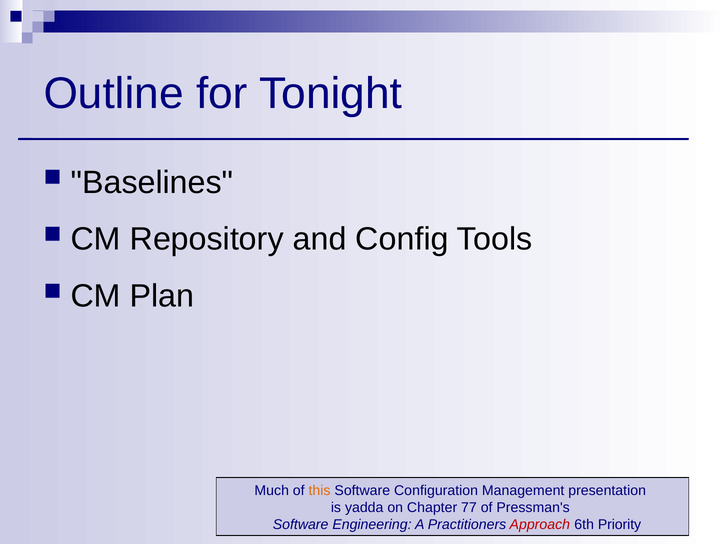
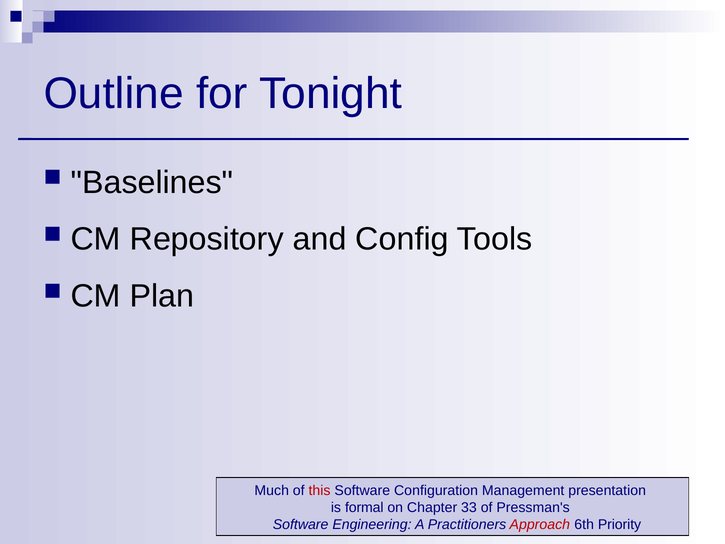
this colour: orange -> red
yadda: yadda -> formal
77: 77 -> 33
